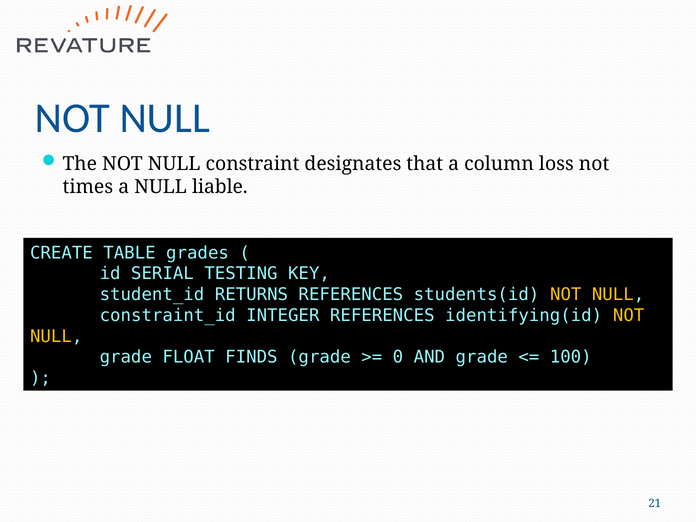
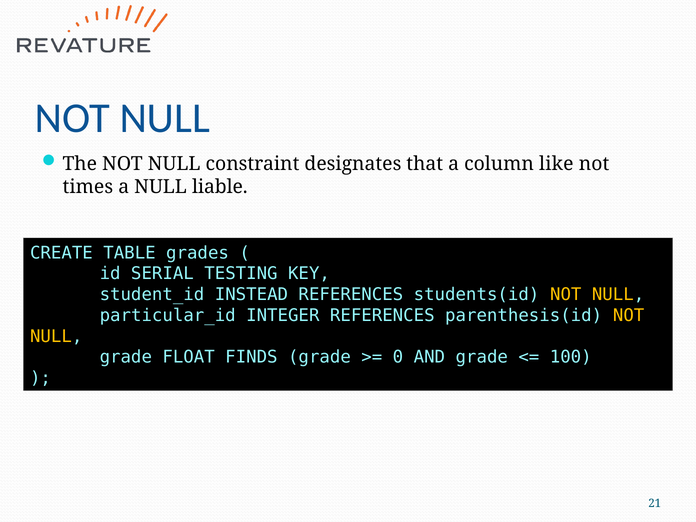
loss: loss -> like
RETURNS: RETURNS -> INSTEAD
constraint_id: constraint_id -> particular_id
identifying(id: identifying(id -> parenthesis(id
